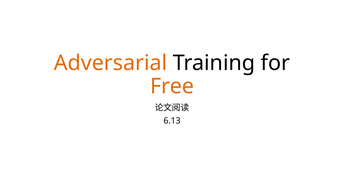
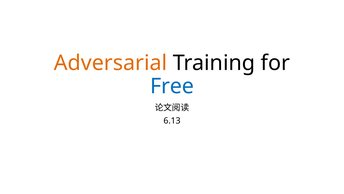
Free colour: orange -> blue
